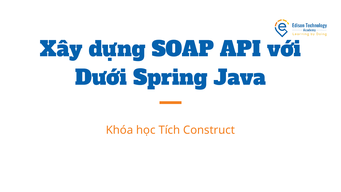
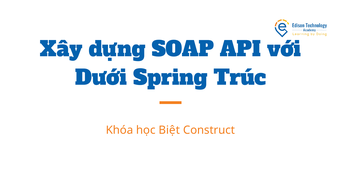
Java: Java -> Trúc
Tích: Tích -> Biệt
